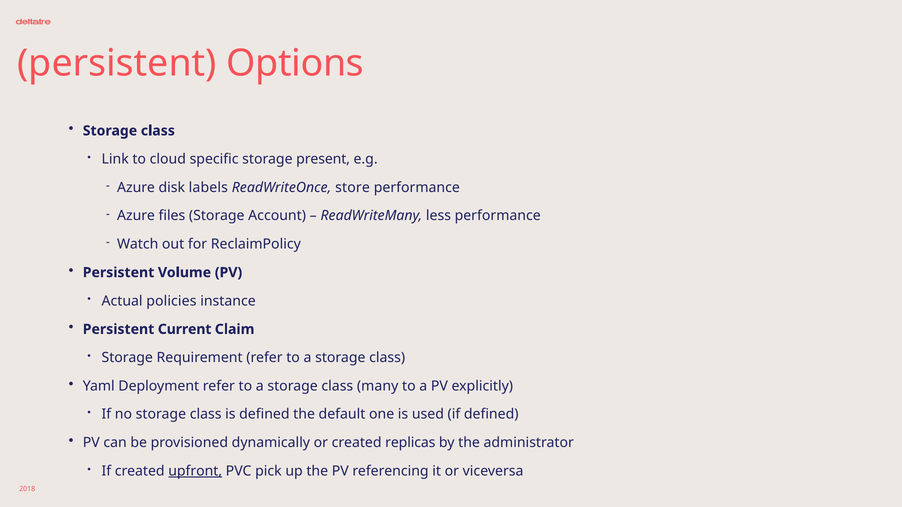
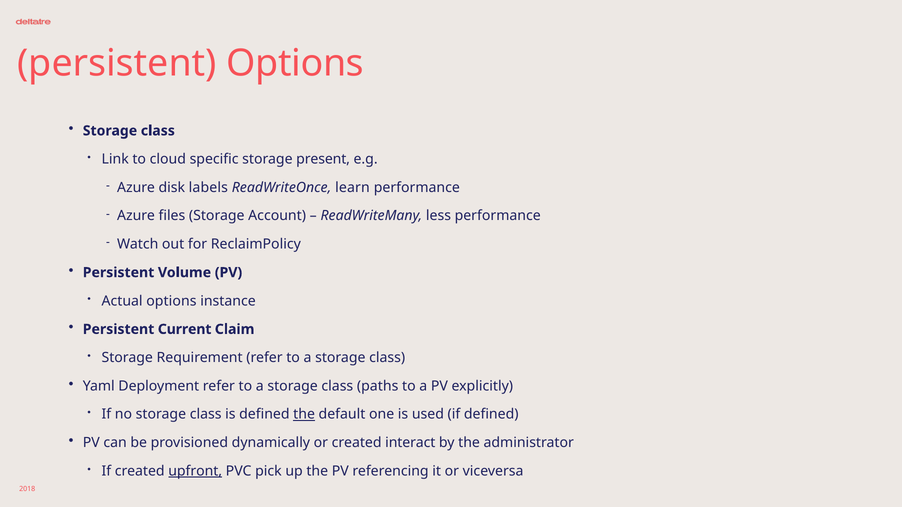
store: store -> learn
Actual policies: policies -> options
many: many -> paths
the at (304, 415) underline: none -> present
replicas: replicas -> interact
